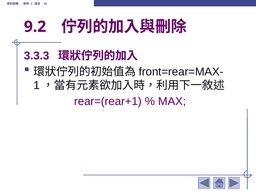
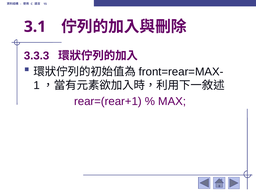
9.2: 9.2 -> 3.1
